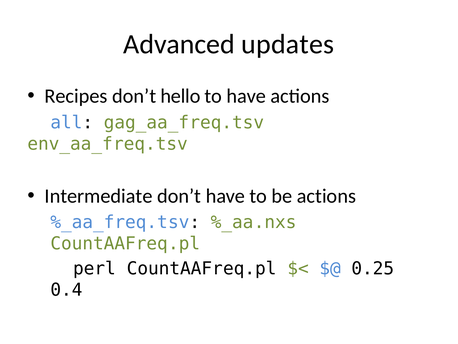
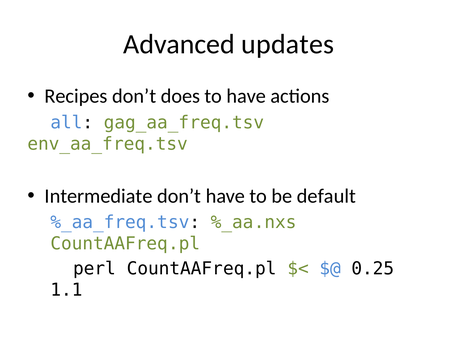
hello: hello -> does
be actions: actions -> default
0.4: 0.4 -> 1.1
